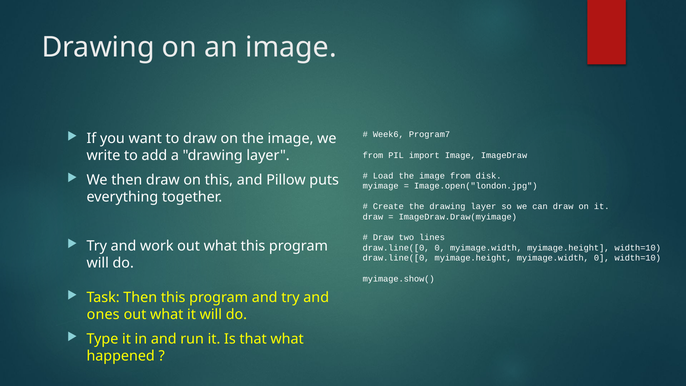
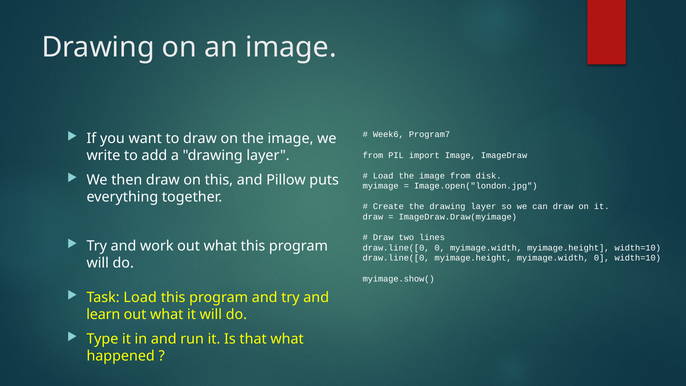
Task Then: Then -> Load
ones: ones -> learn
